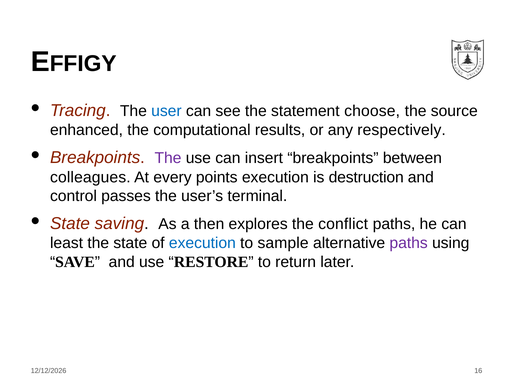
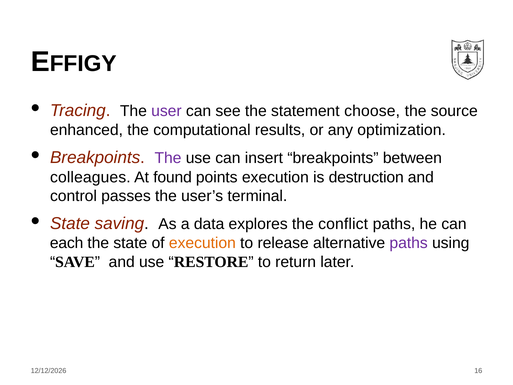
user colour: blue -> purple
respectively: respectively -> optimization
every: every -> found
then: then -> data
least: least -> each
execution at (202, 243) colour: blue -> orange
sample: sample -> release
